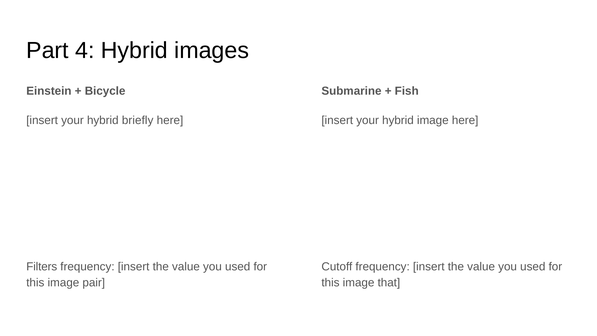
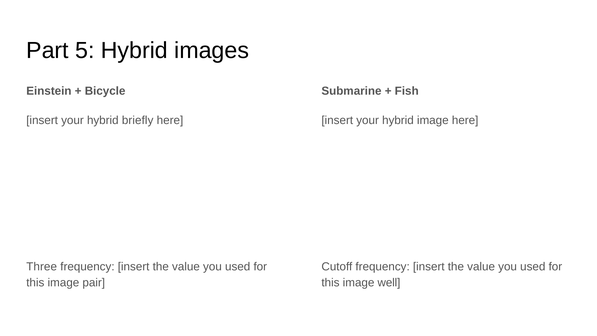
4: 4 -> 5
Filters: Filters -> Three
that: that -> well
